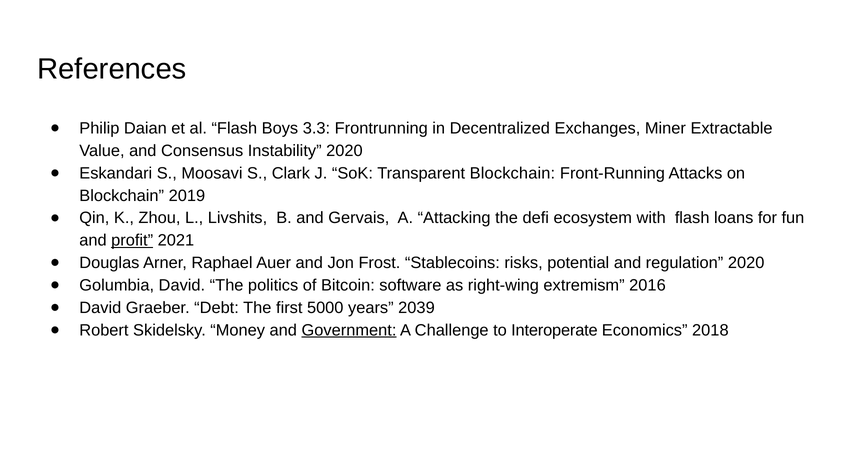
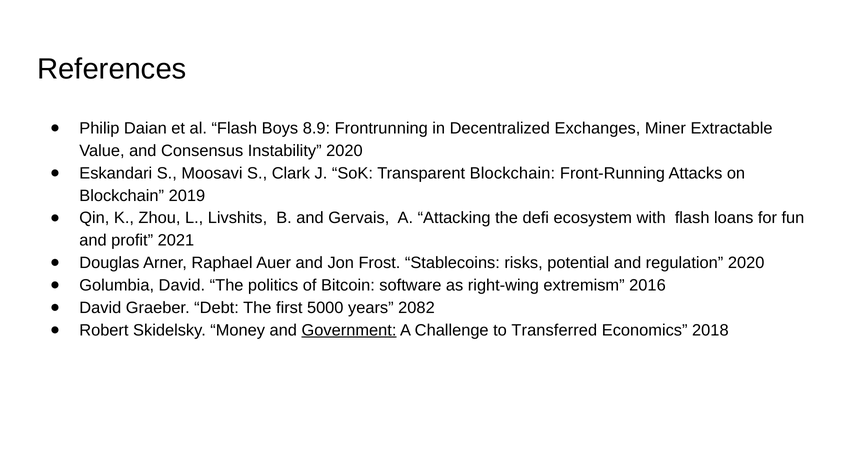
3.3: 3.3 -> 8.9
profit underline: present -> none
2039: 2039 -> 2082
Interoperate: Interoperate -> Transferred
